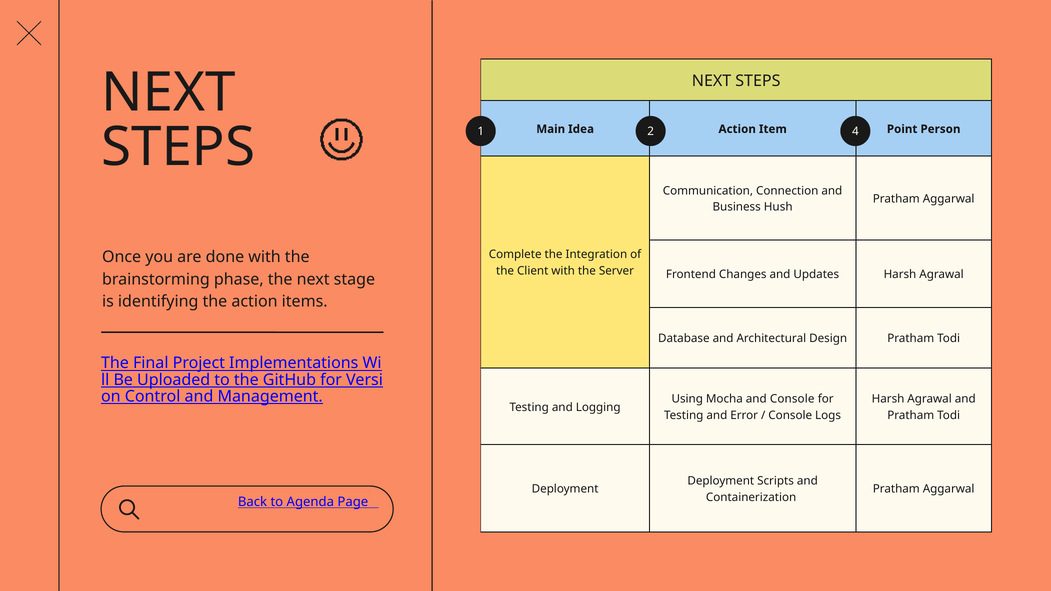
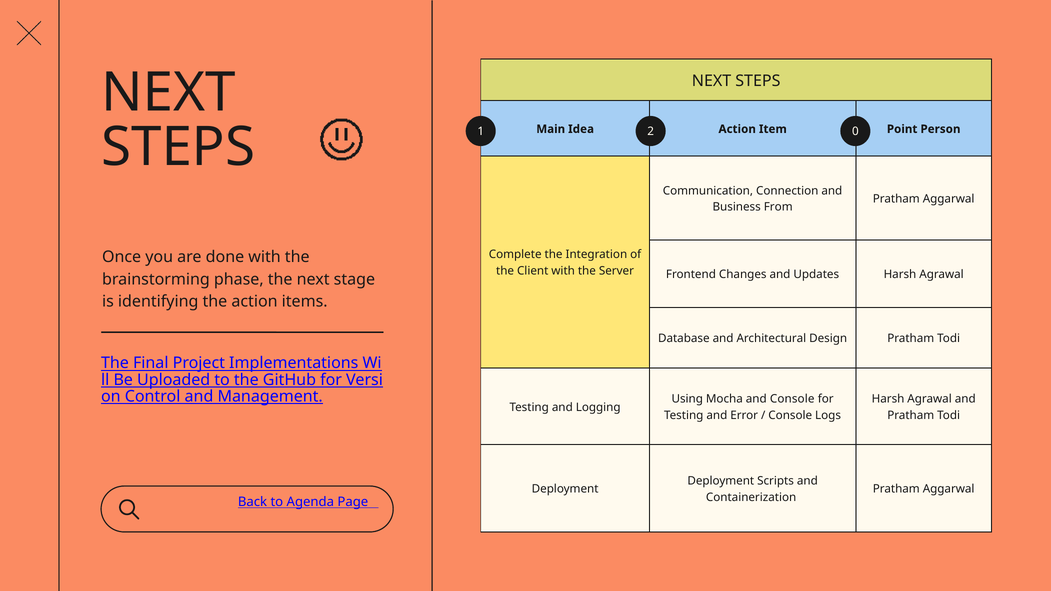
4: 4 -> 0
Hush: Hush -> From
